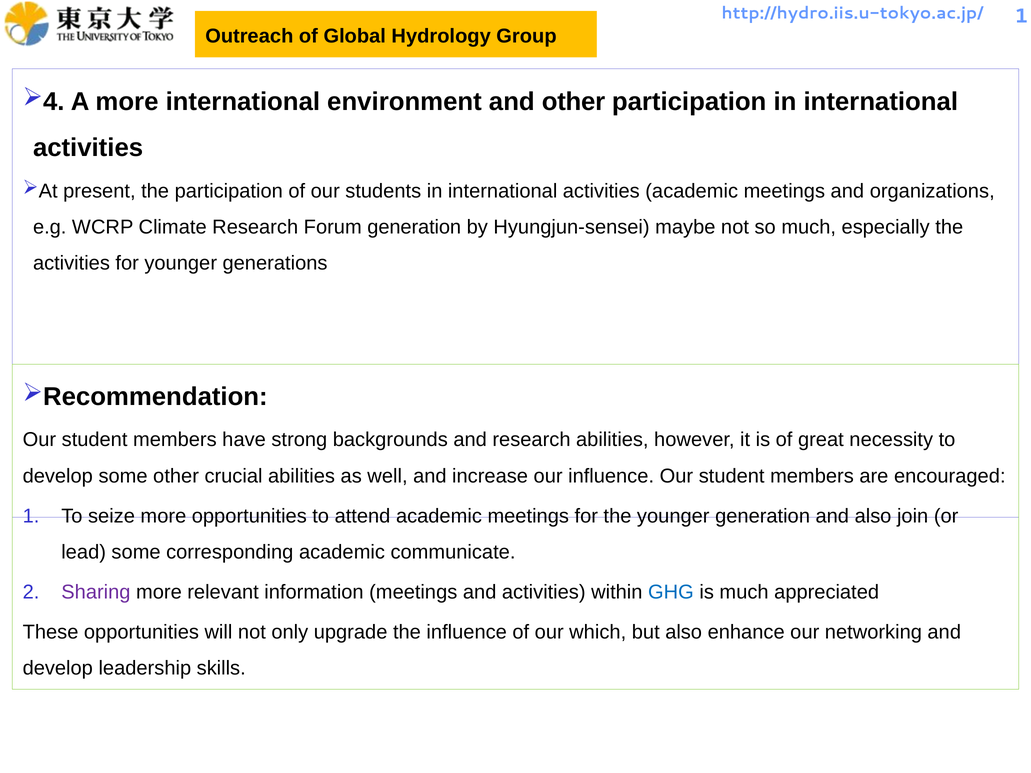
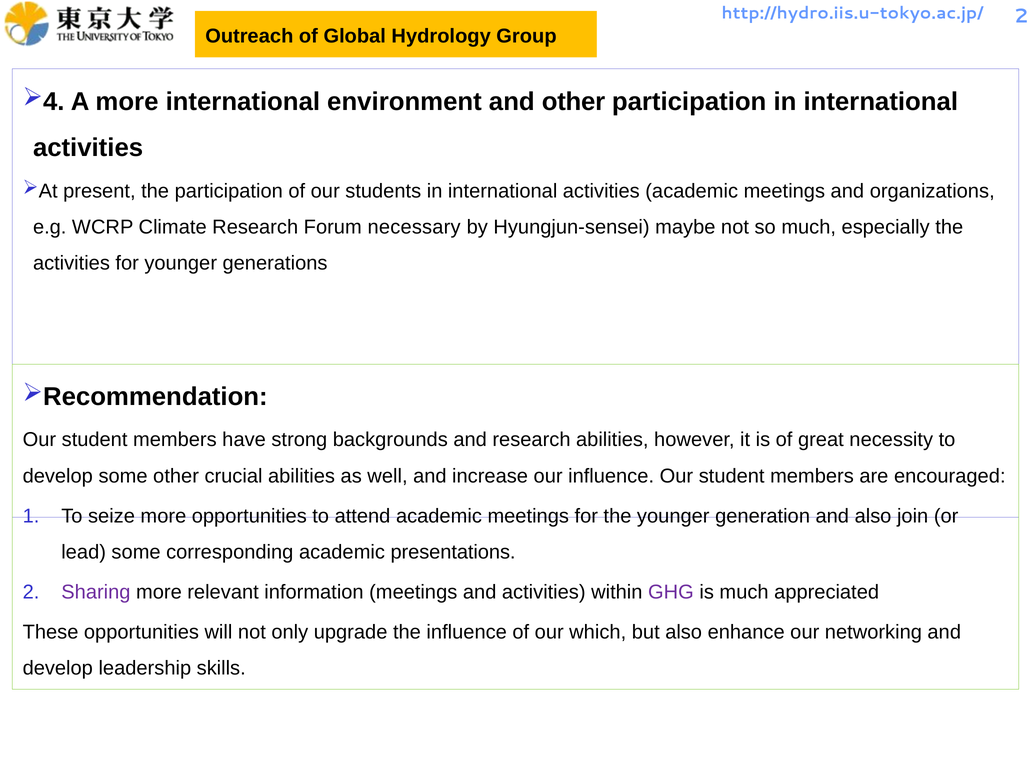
1 at (1021, 16): 1 -> 2
Forum generation: generation -> necessary
communicate: communicate -> presentations
GHG colour: blue -> purple
